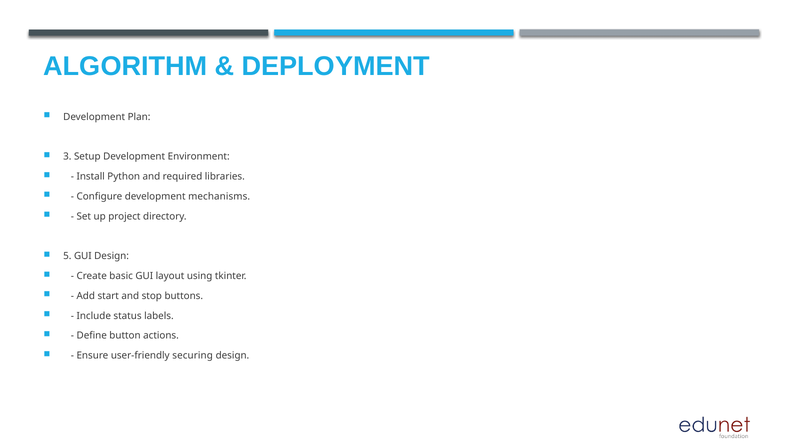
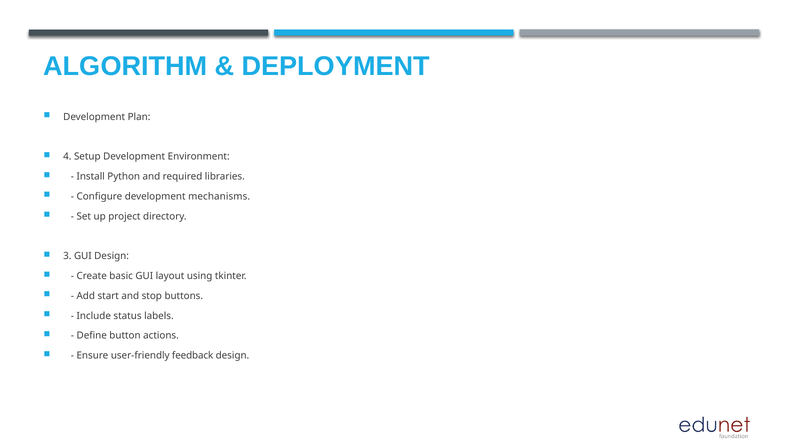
3: 3 -> 4
5: 5 -> 3
securing: securing -> feedback
